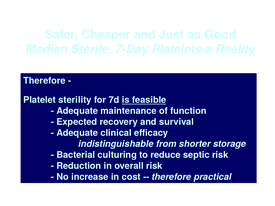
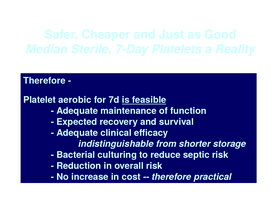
sterility: sterility -> aerobic
